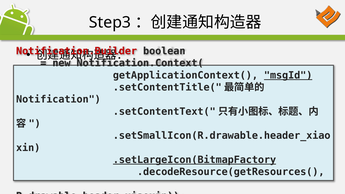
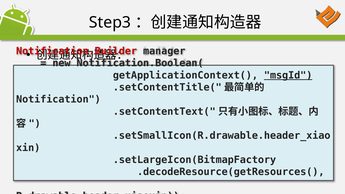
boolean: boolean -> manager
Notification.Context(: Notification.Context( -> Notification.Boolean(
.setLargeIcon(BitmapFactory underline: present -> none
